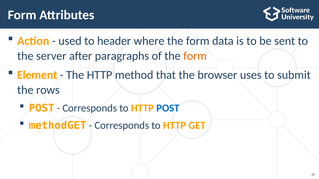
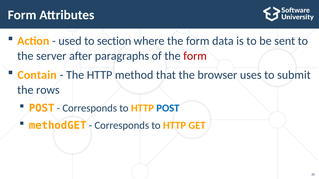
header: header -> section
form at (195, 56) colour: orange -> red
Element: Element -> Contain
